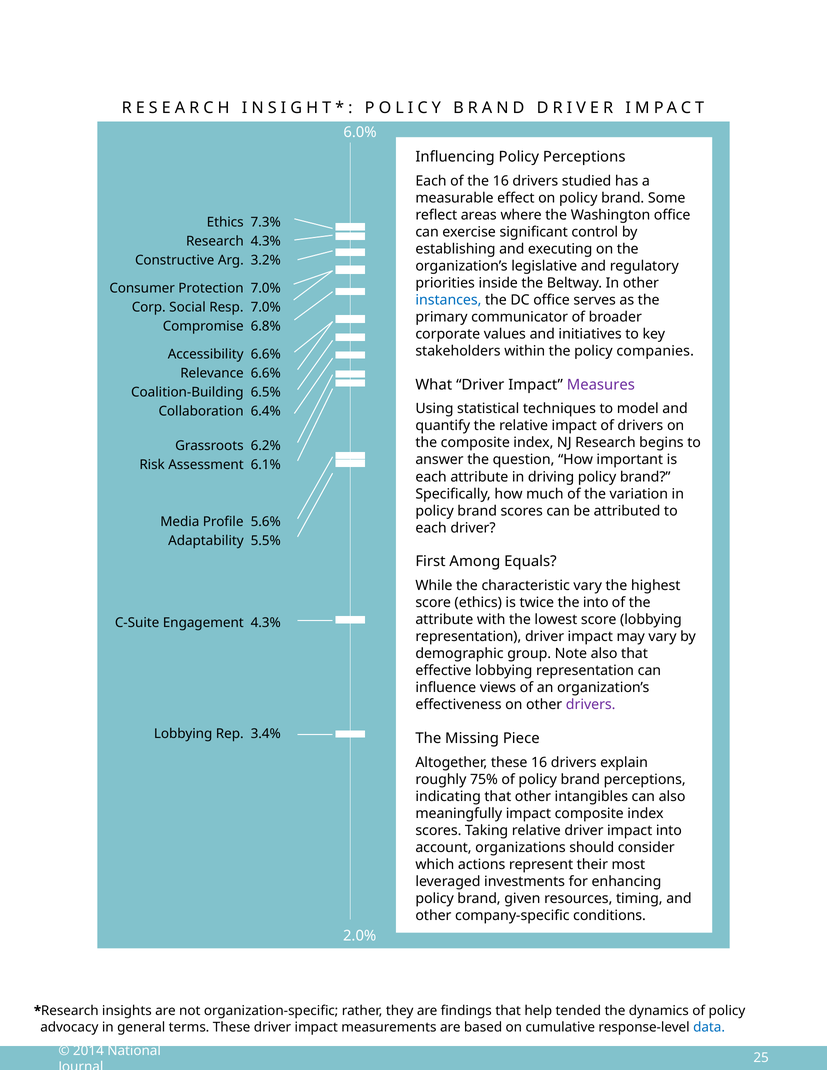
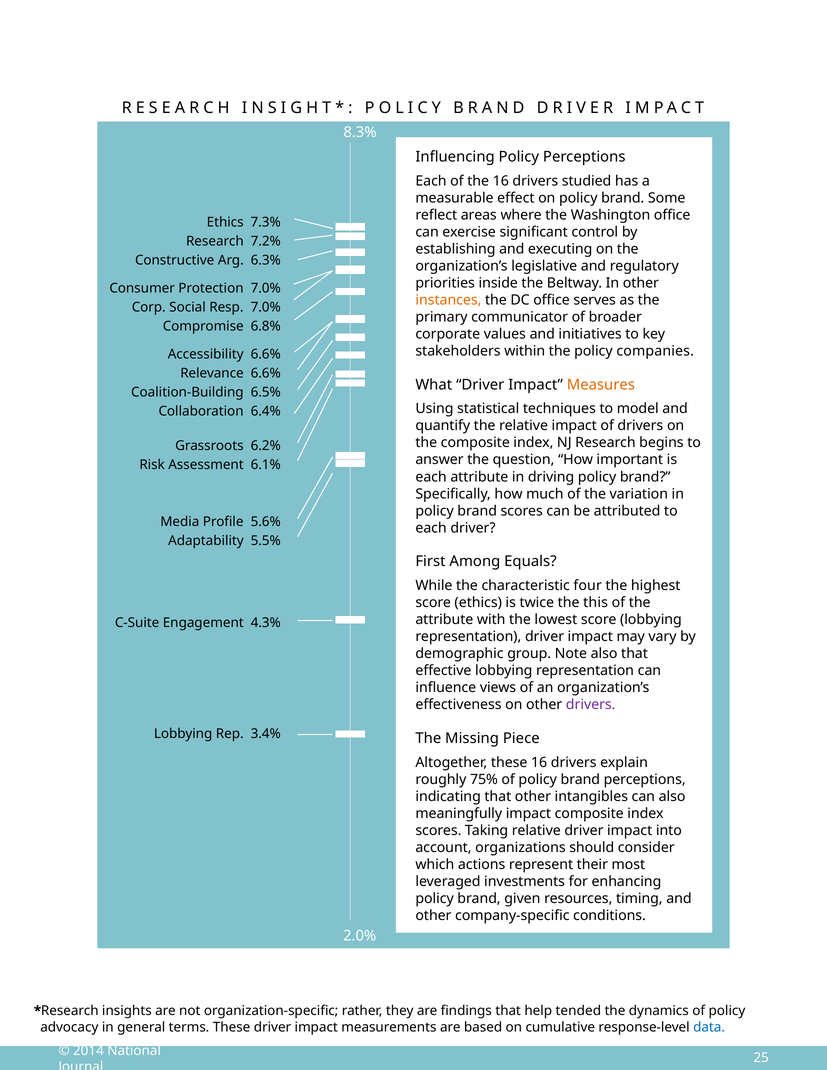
6.0%: 6.0% -> 8.3%
Research 4.3%: 4.3% -> 7.2%
3.2%: 3.2% -> 6.3%
instances colour: blue -> orange
Measures colour: purple -> orange
characteristic vary: vary -> four
the into: into -> this
